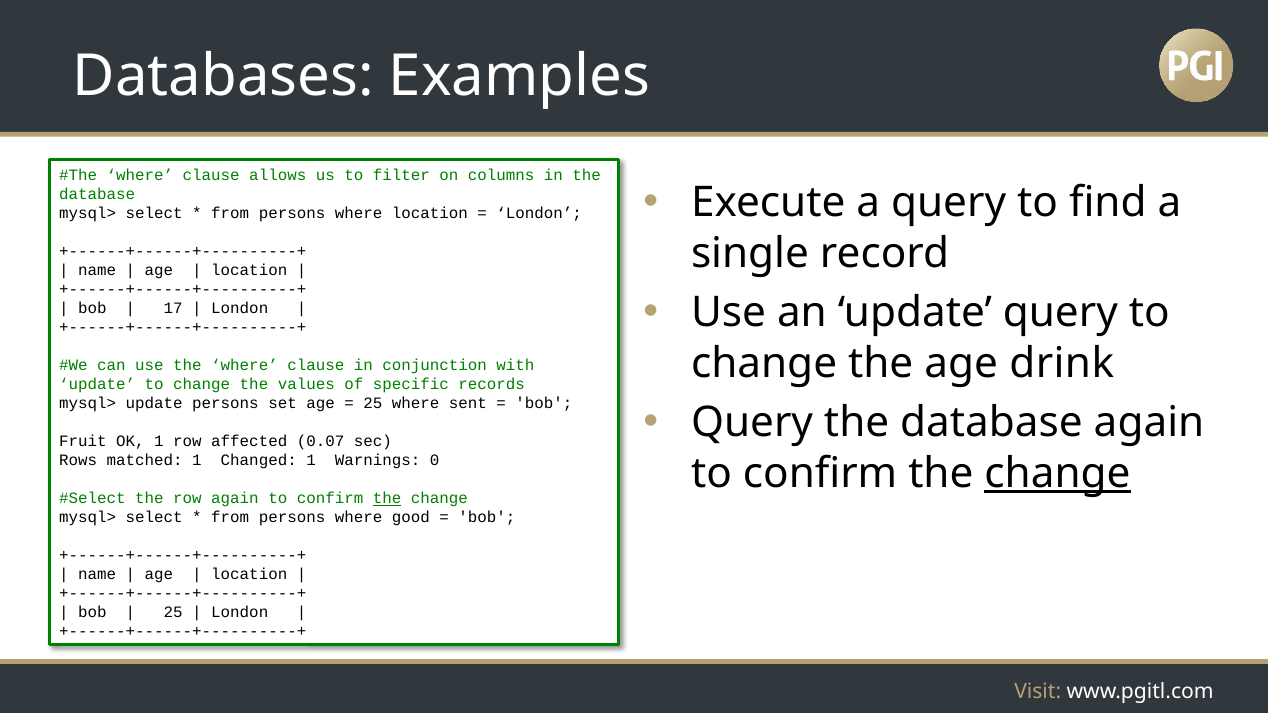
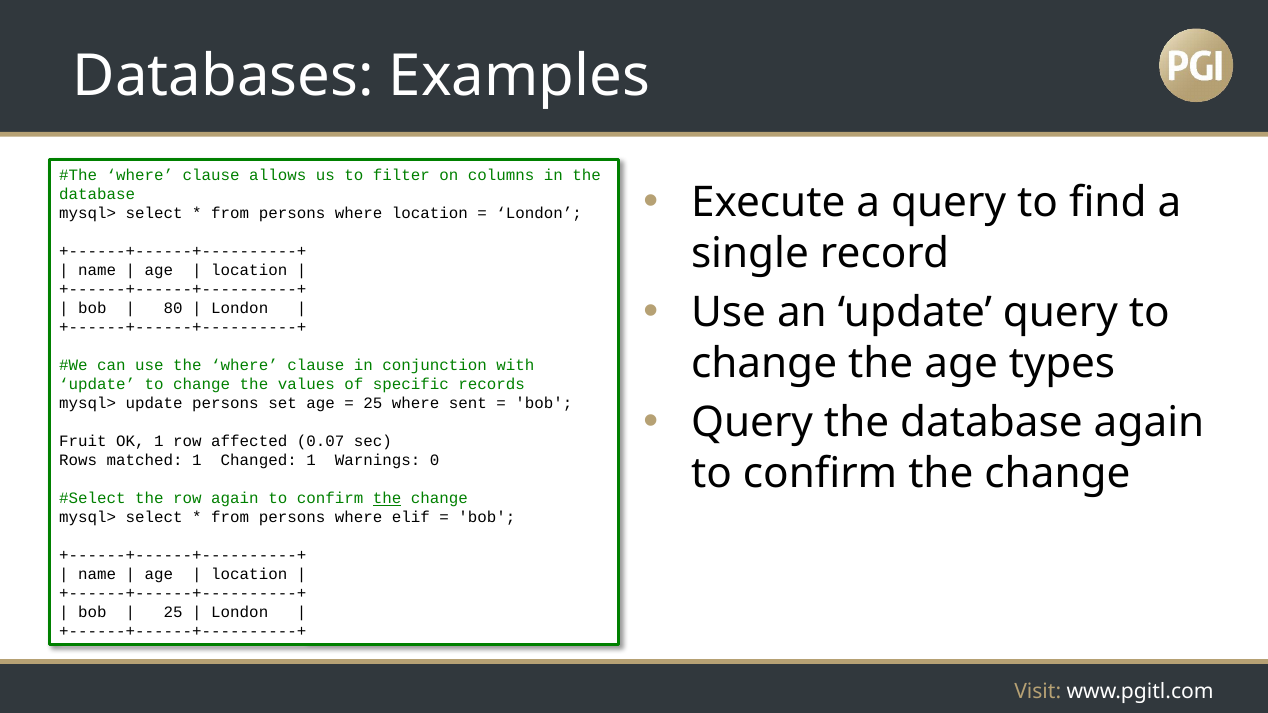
17: 17 -> 80
drink: drink -> types
change at (1057, 473) underline: present -> none
good: good -> elif
